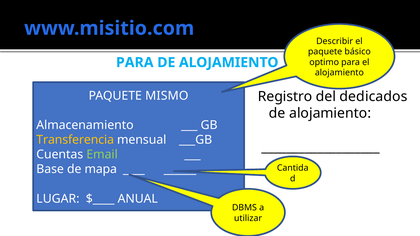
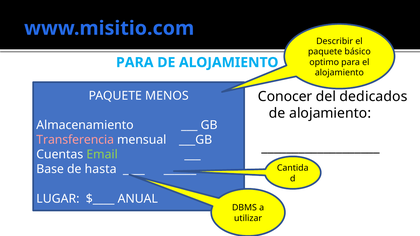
MISMO: MISMO -> MENOS
Registro: Registro -> Conocer
Transferencia colour: yellow -> pink
mapa: mapa -> hasta
